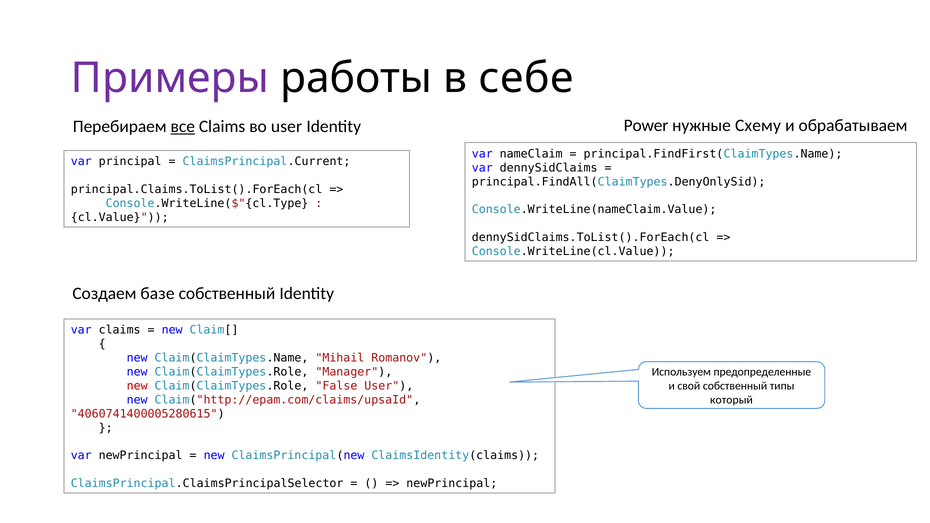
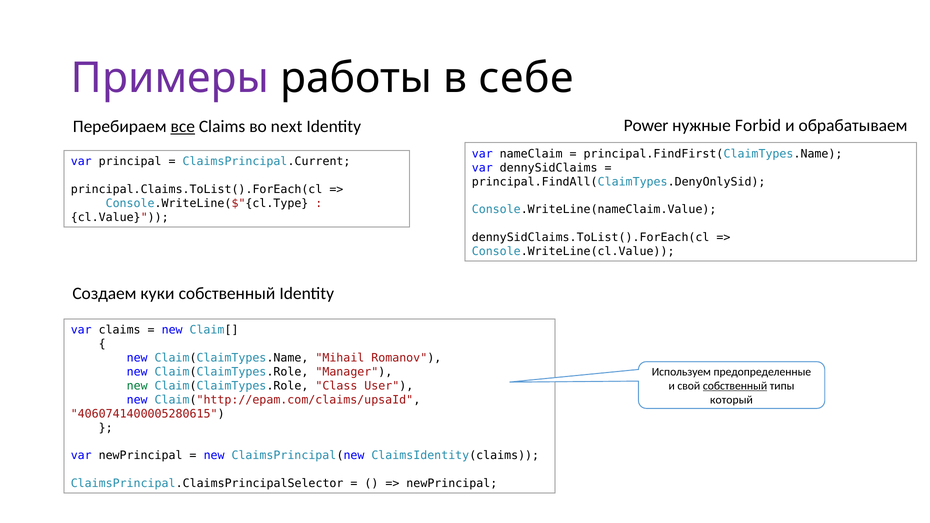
Схему: Схему -> Forbid
во user: user -> next
базе: базе -> куки
new at (137, 386) colour: red -> green
False: False -> Class
собственный at (735, 386) underline: none -> present
